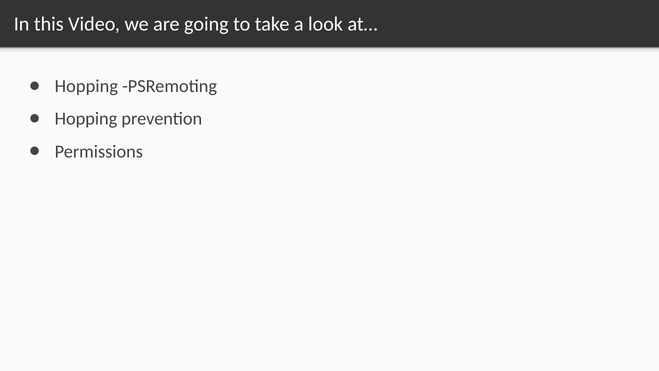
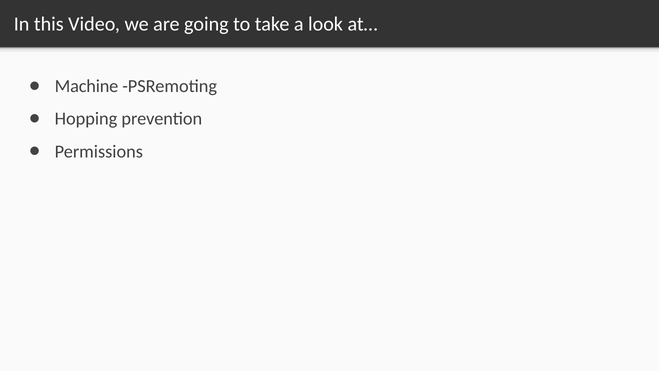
Hopping at (86, 86): Hopping -> Machine
